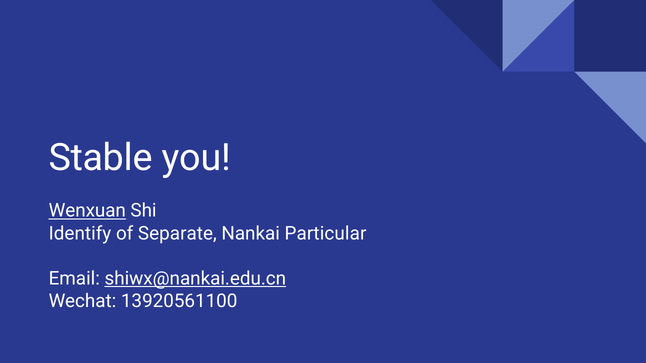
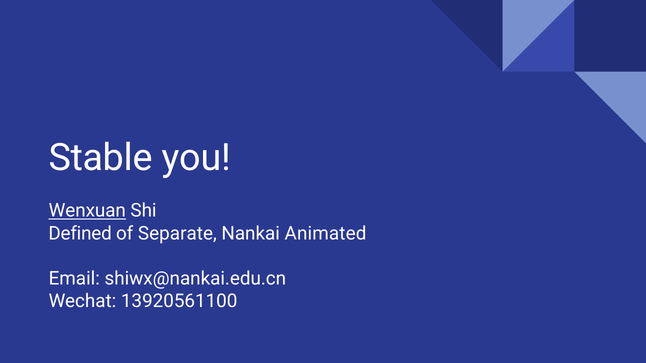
Identify: Identify -> Defined
Particular: Particular -> Animated
shiwx@nankai.edu.cn underline: present -> none
